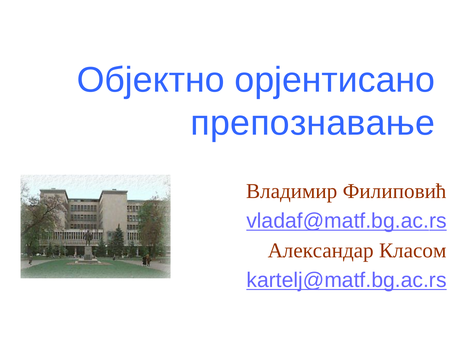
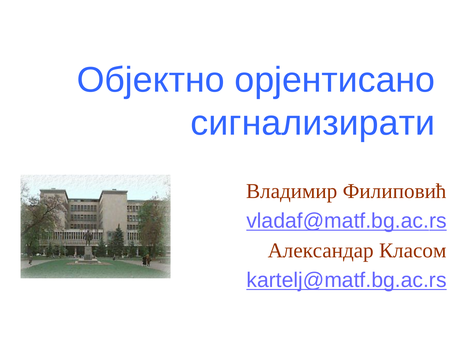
препознавање: препознавање -> сигнализирати
